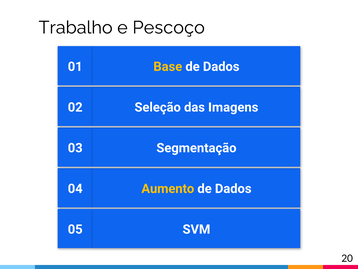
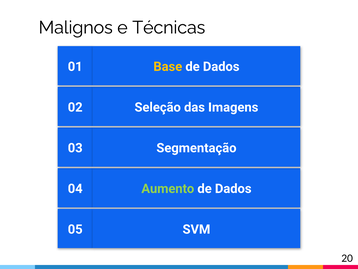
Trabalho: Trabalho -> Malignos
Pescoço: Pescoço -> Técnicas
Aumento colour: yellow -> light green
